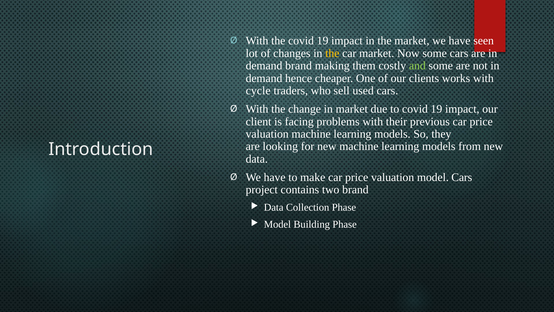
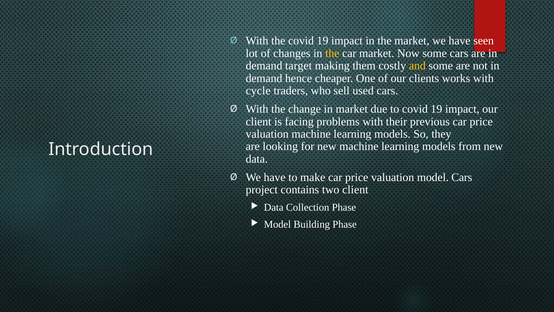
demand brand: brand -> target
and colour: light green -> yellow
two brand: brand -> client
